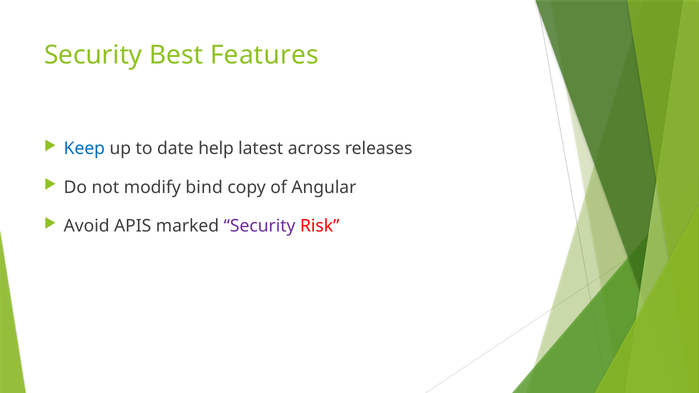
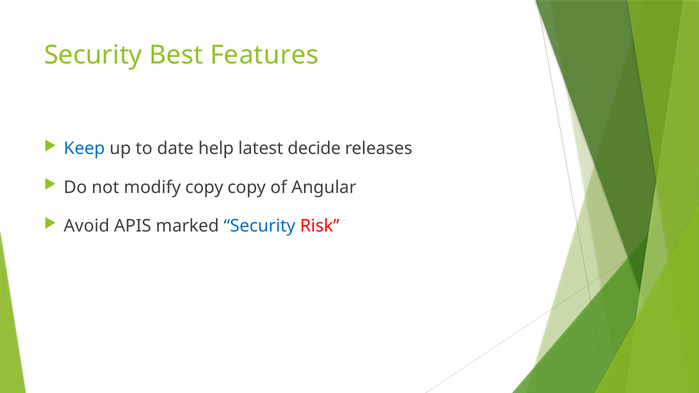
across: across -> decide
modify bind: bind -> copy
Security at (260, 226) colour: purple -> blue
